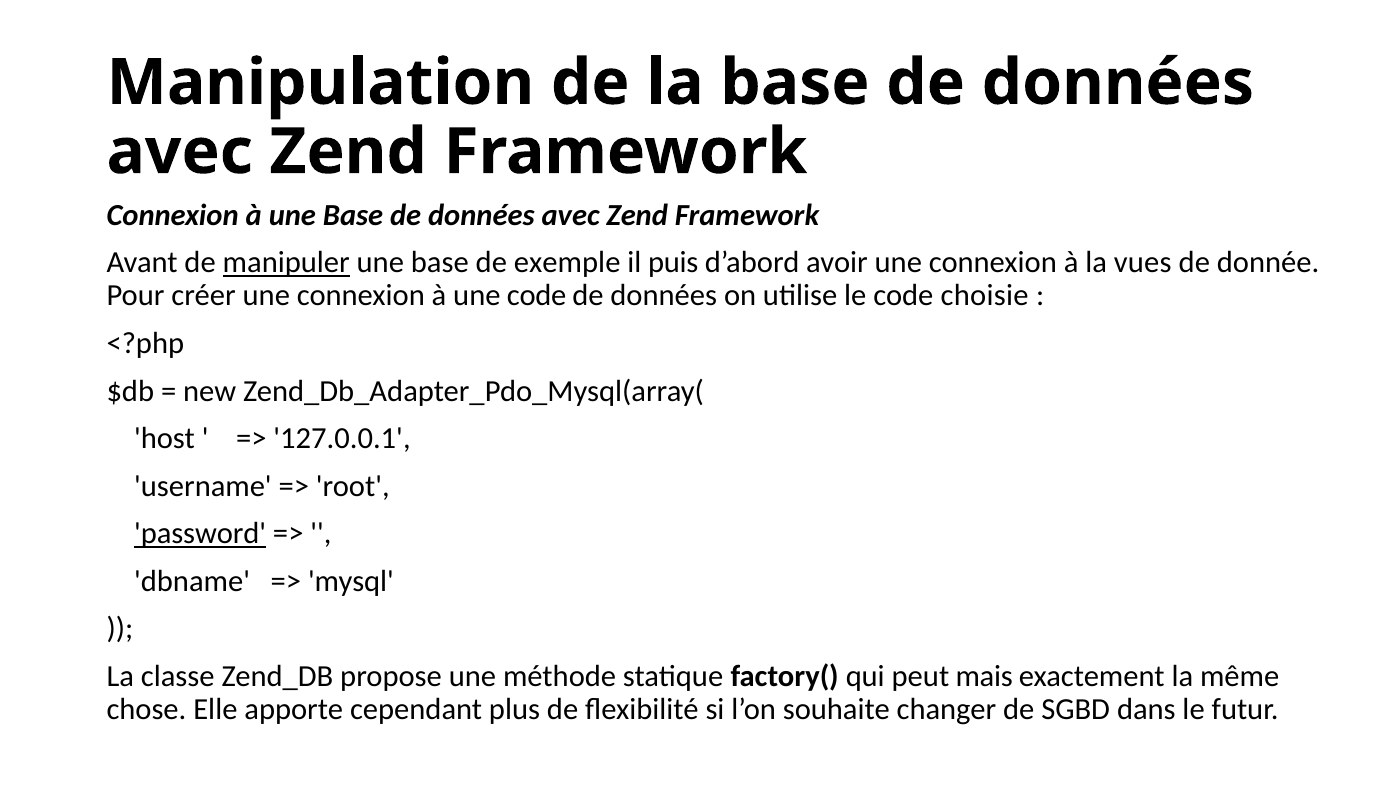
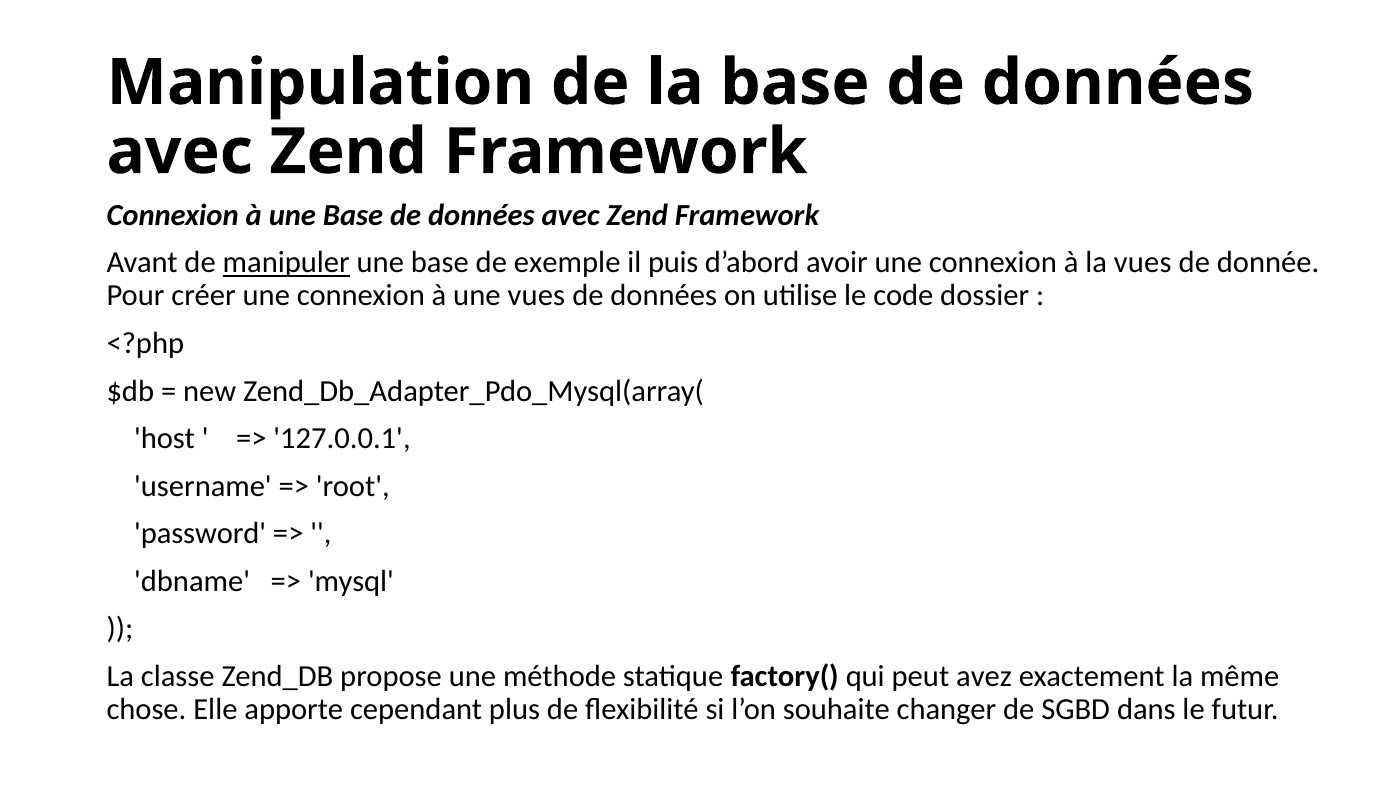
une code: code -> vues
choisie: choisie -> dossier
password underline: present -> none
mais: mais -> avez
